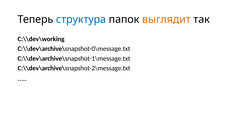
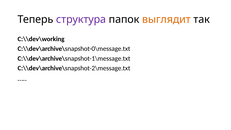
структура colour: blue -> purple
